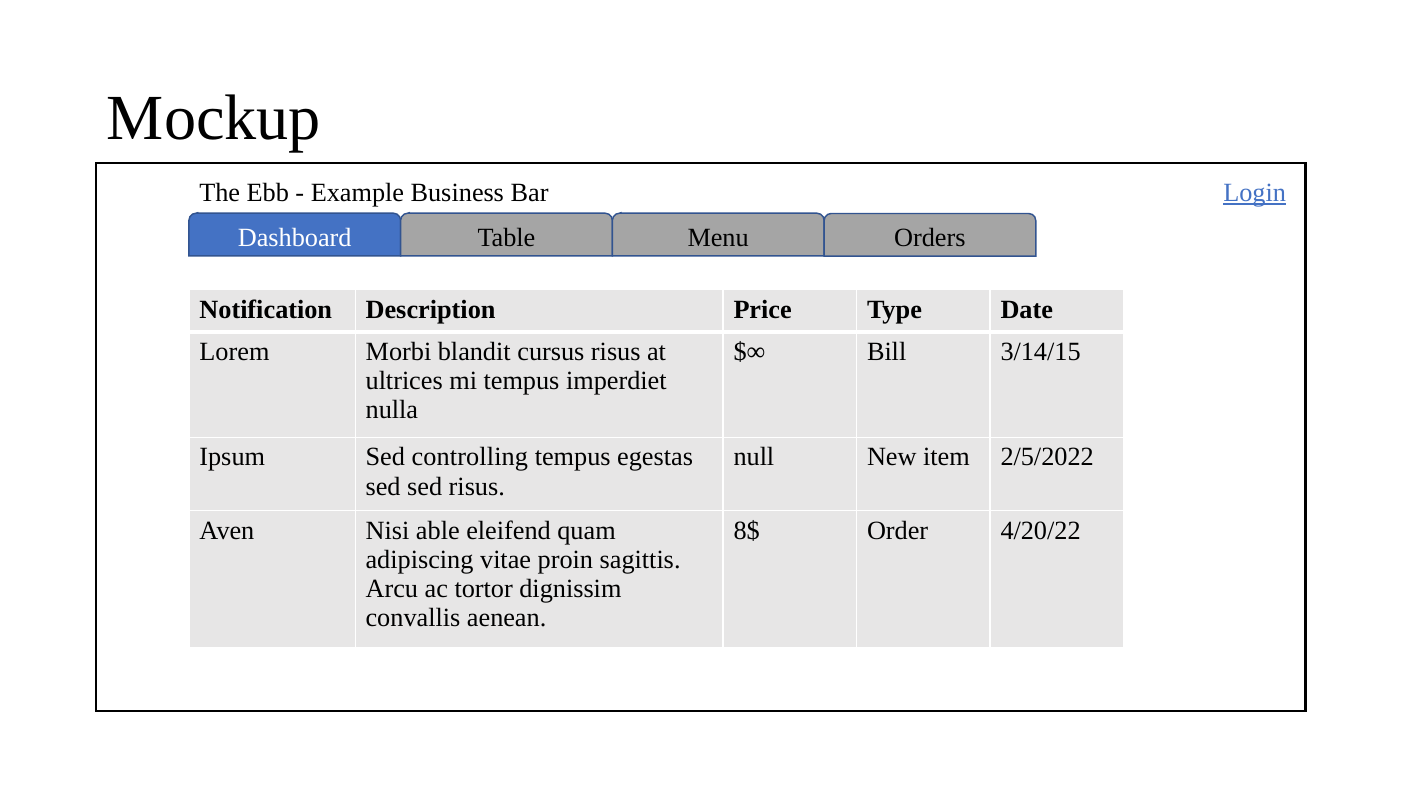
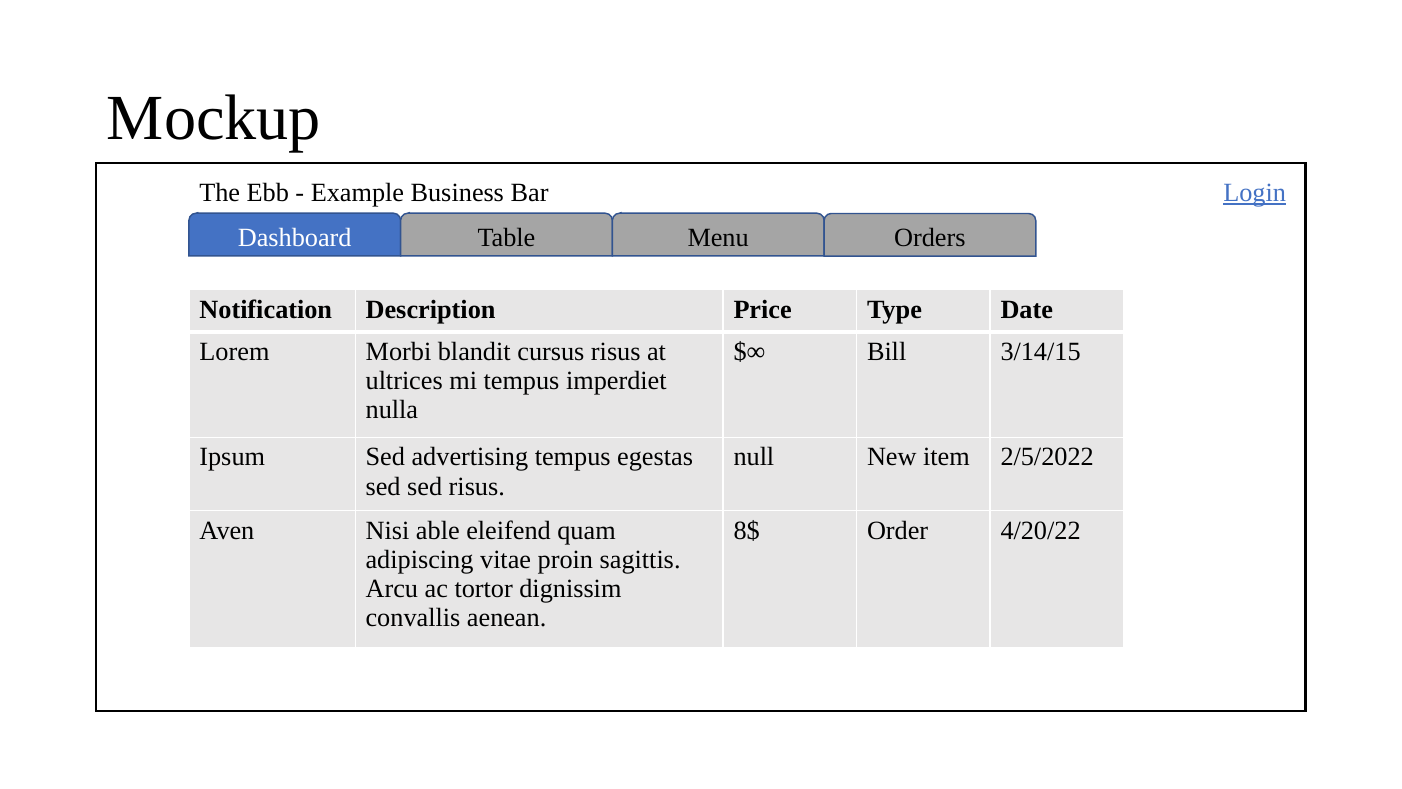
controlling: controlling -> advertising
